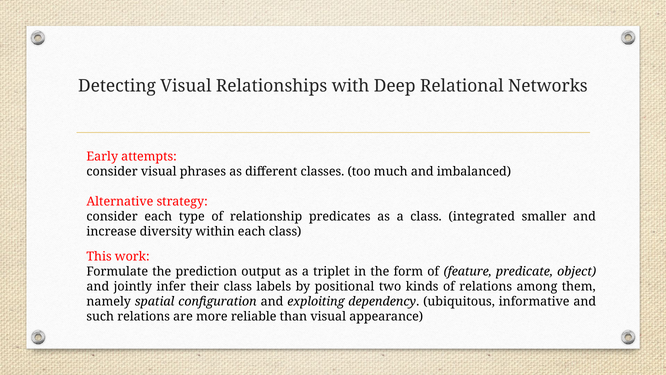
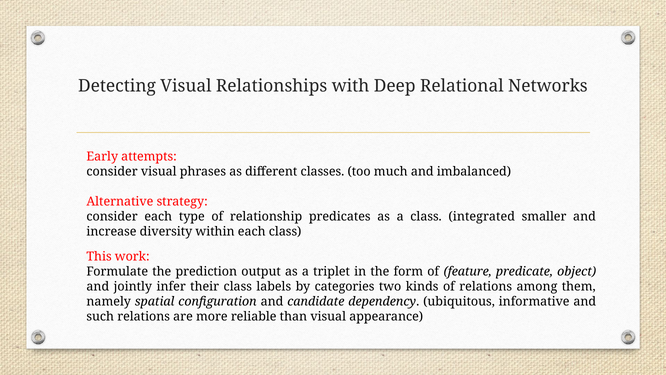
positional: positional -> categories
exploiting: exploiting -> candidate
